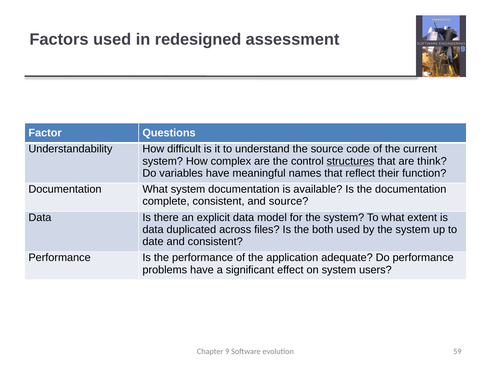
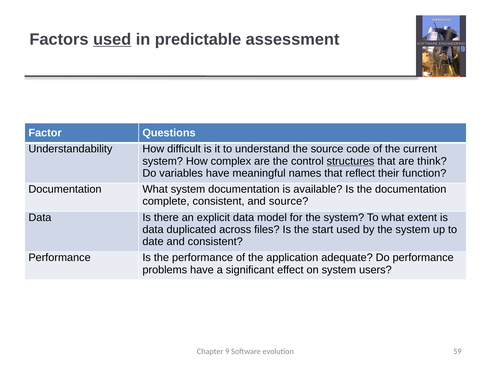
used at (112, 39) underline: none -> present
redesigned: redesigned -> predictable
both: both -> start
